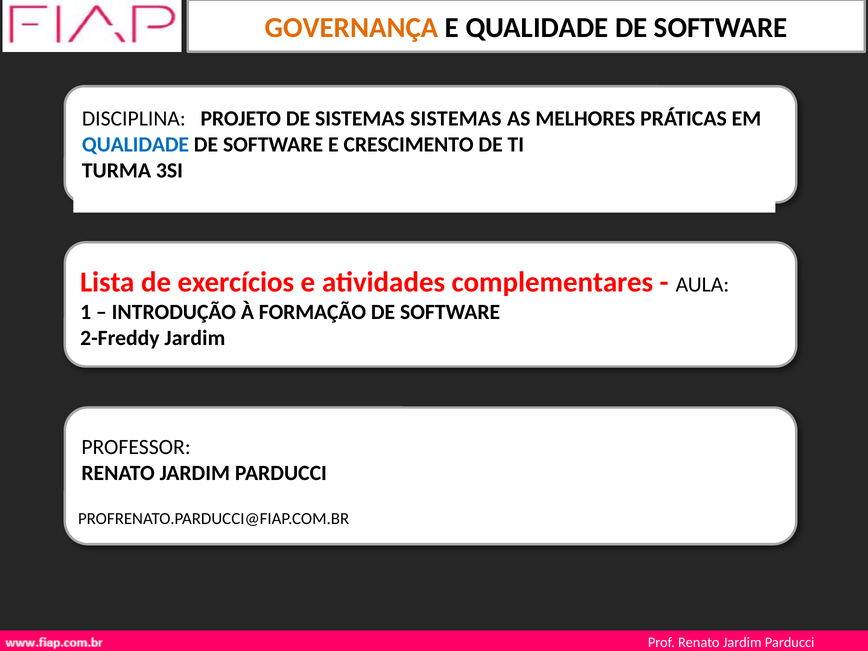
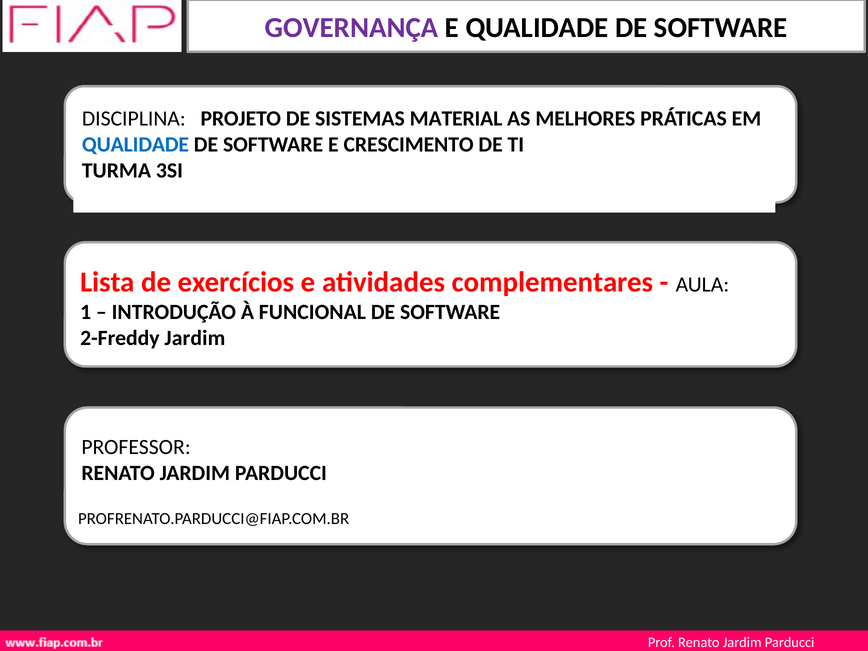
GOVERNANÇA colour: orange -> purple
SISTEMAS SISTEMAS: SISTEMAS -> MATERIAL
FORMAÇÃO: FORMAÇÃO -> FUNCIONAL
